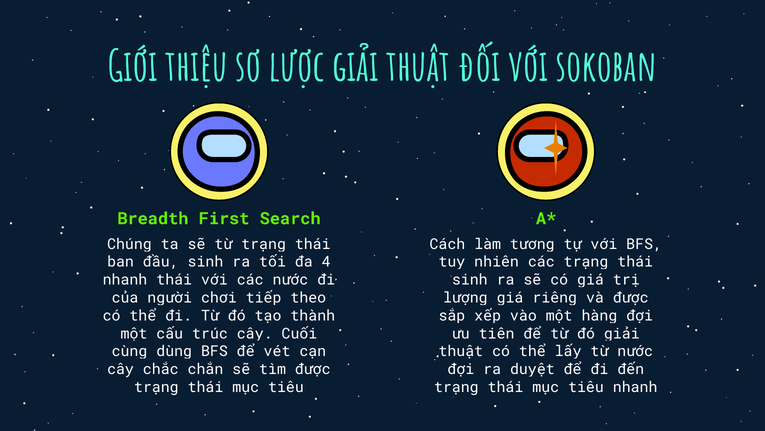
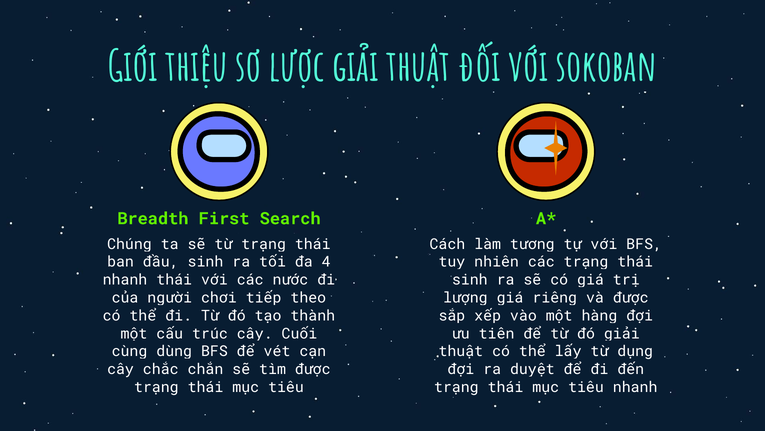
nước at (635, 351): nước -> dụng
